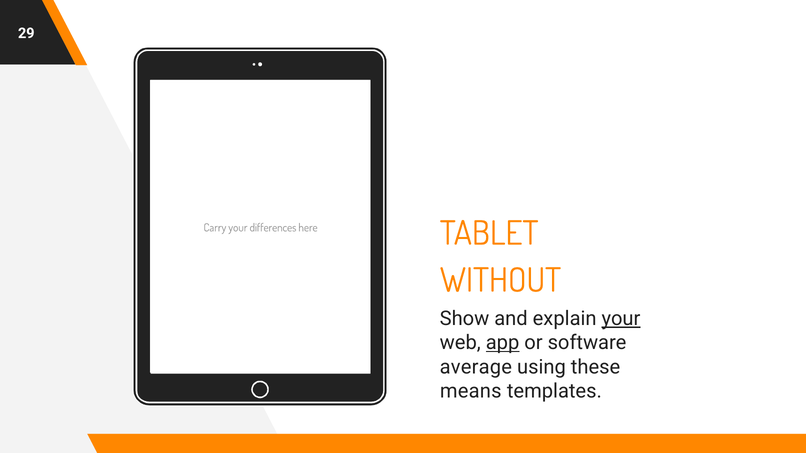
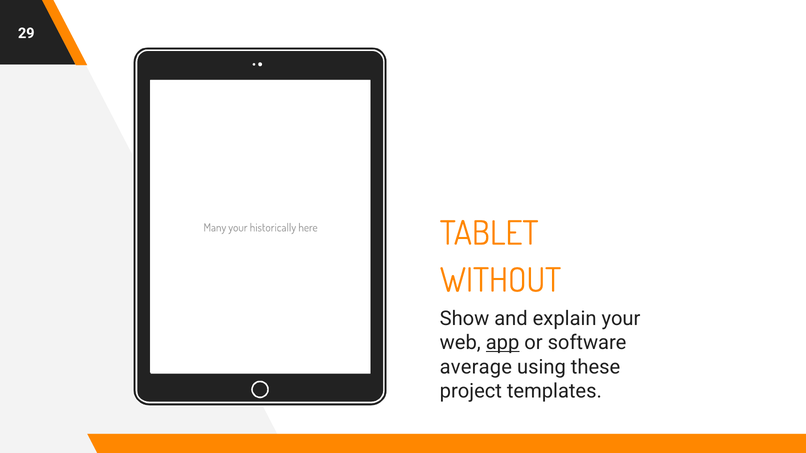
Carry: Carry -> Many
differences: differences -> historically
your at (621, 319) underline: present -> none
means: means -> project
